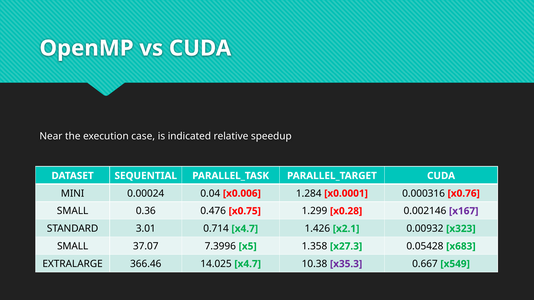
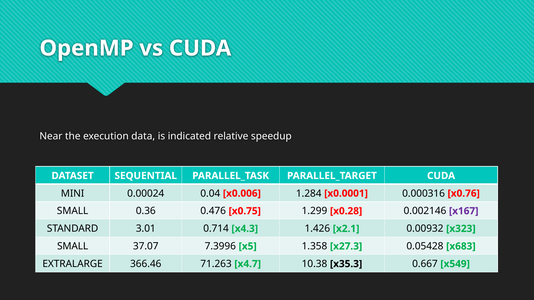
case: case -> data
0.714 x4.7: x4.7 -> x4.3
14.025: 14.025 -> 71.263
x35.3 colour: purple -> black
